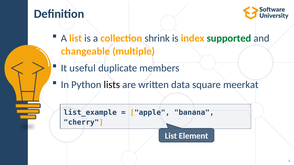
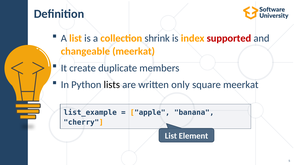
supported colour: green -> red
changeable multiple: multiple -> meerkat
useful: useful -> create
data: data -> only
